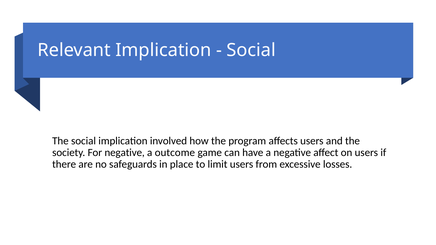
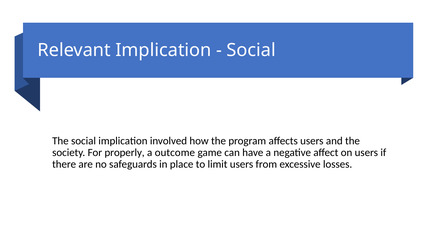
For negative: negative -> properly
